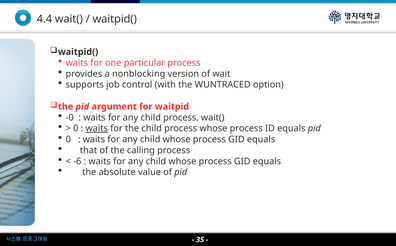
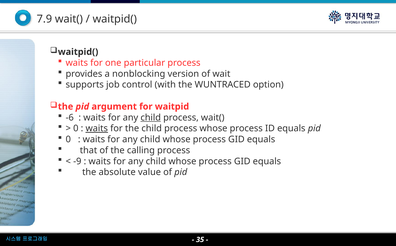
4.4: 4.4 -> 7.9
-0: -0 -> -6
child at (151, 117) underline: none -> present
-6: -6 -> -9
